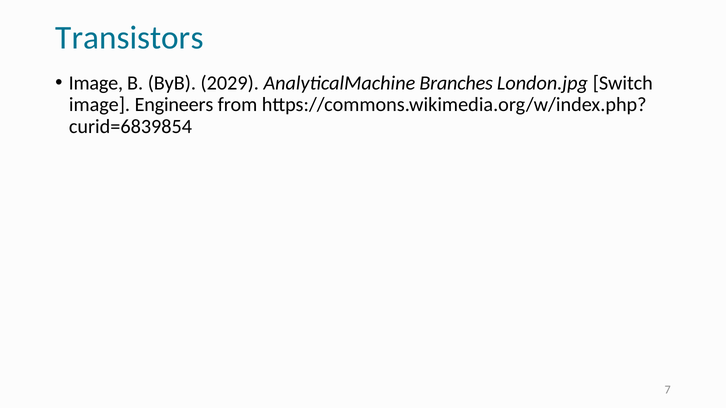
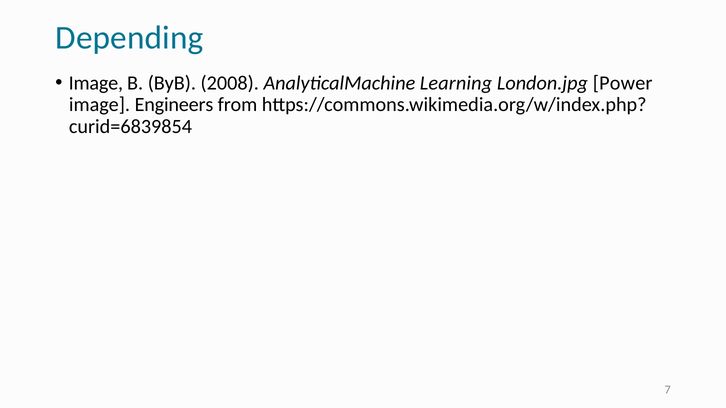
Transistors: Transistors -> Depending
2029: 2029 -> 2008
Branches: Branches -> Learning
Switch: Switch -> Power
